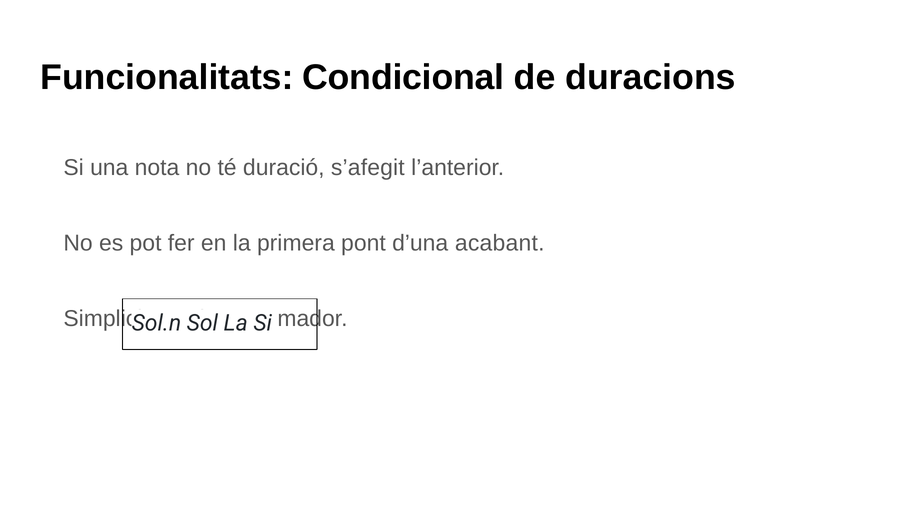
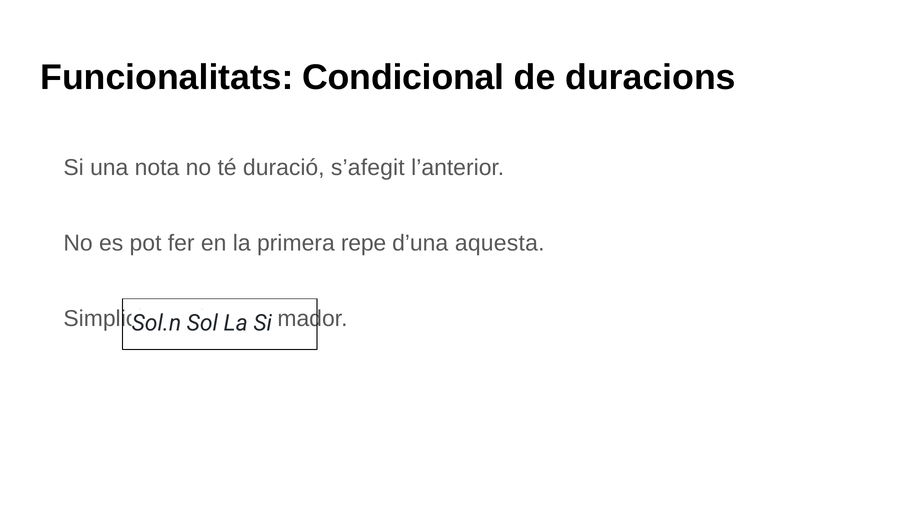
pont: pont -> repe
acabant: acabant -> aquesta
